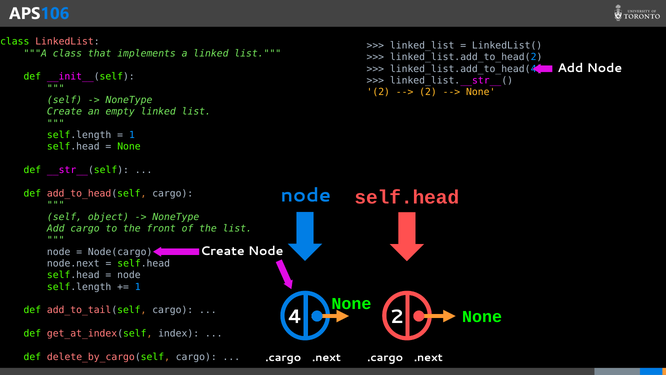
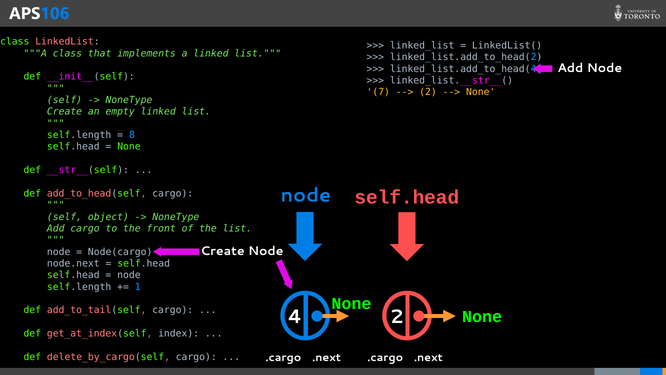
2 at (378, 92): 2 -> 7
1 at (132, 135): 1 -> 8
